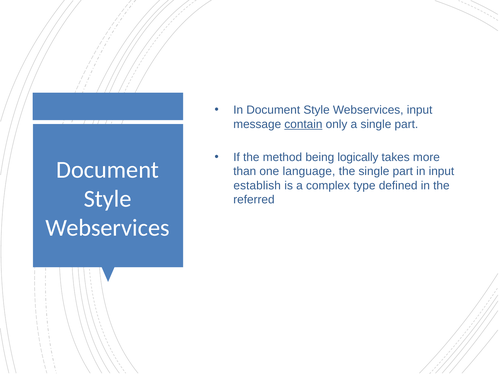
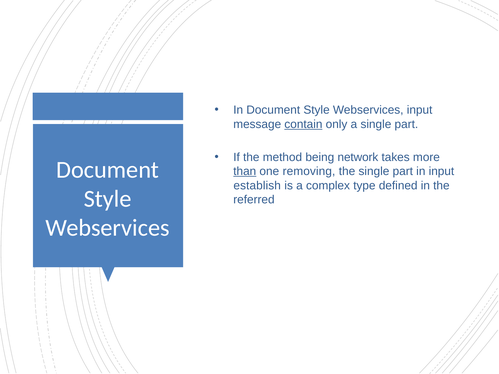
logically: logically -> network
than underline: none -> present
language: language -> removing
